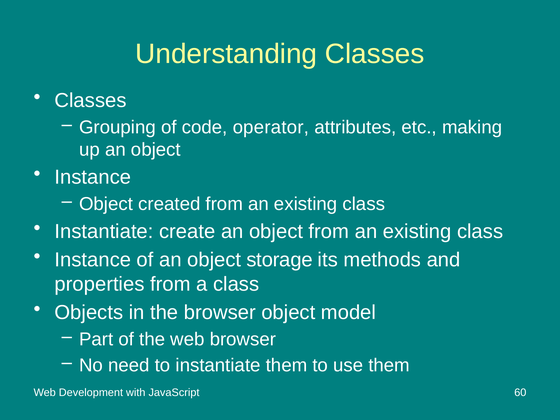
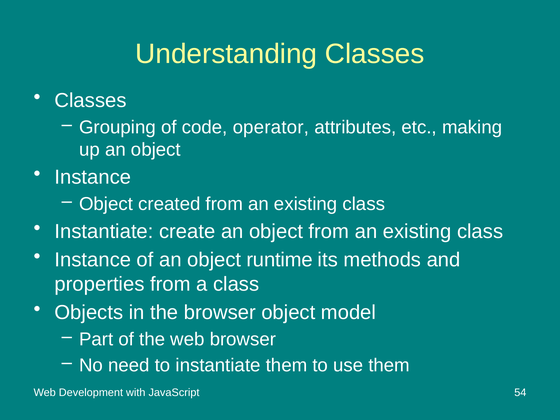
storage: storage -> runtime
60: 60 -> 54
